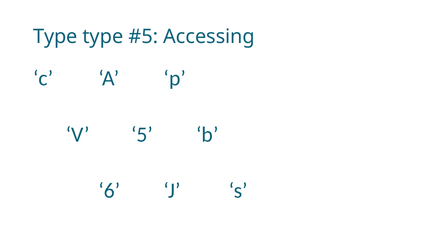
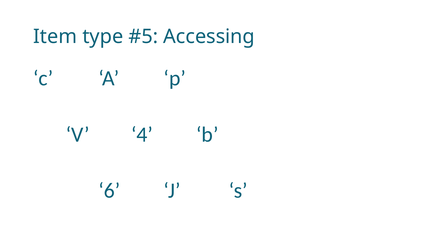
Type at (55, 37): Type -> Item
5: 5 -> 4
